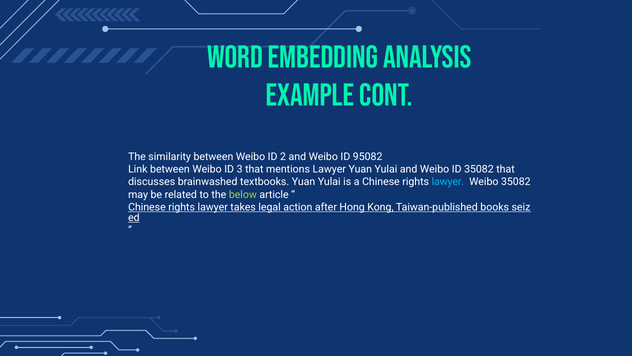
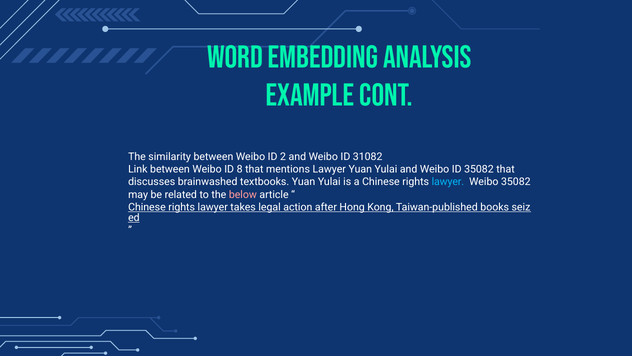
95082: 95082 -> 31082
3: 3 -> 8
below colour: light green -> pink
